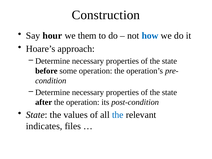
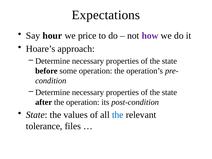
Construction: Construction -> Expectations
them: them -> price
how colour: blue -> purple
indicates: indicates -> tolerance
